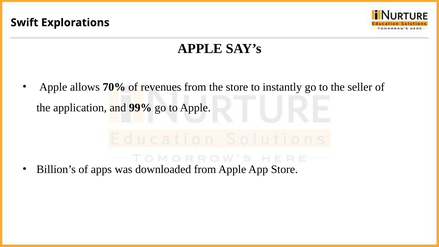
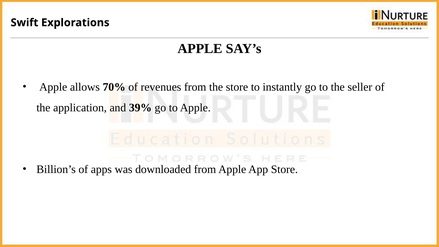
99%: 99% -> 39%
